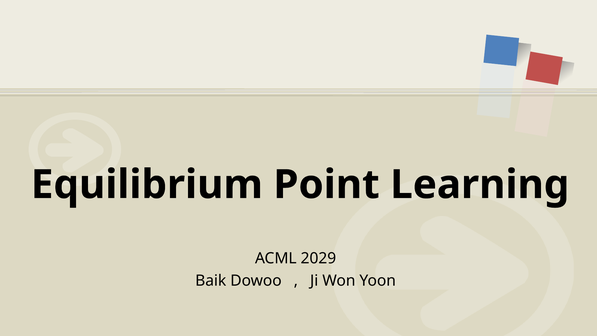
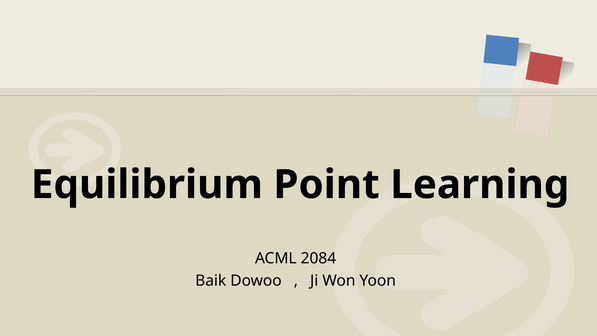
2029: 2029 -> 2084
